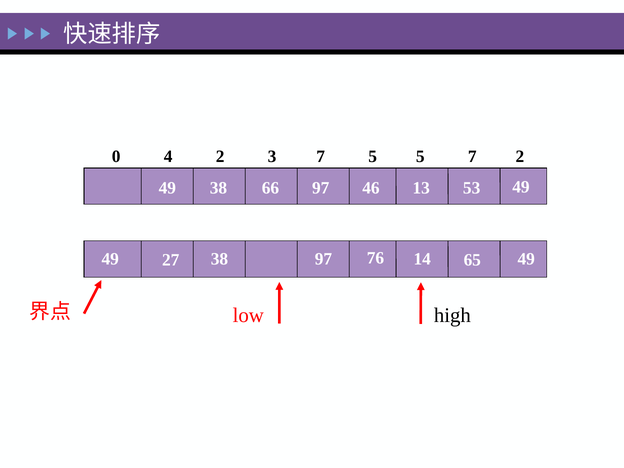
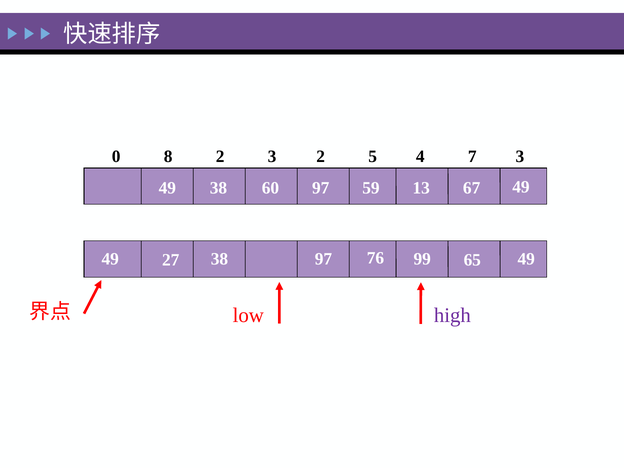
4: 4 -> 8
3 7: 7 -> 2
5 5: 5 -> 4
7 2: 2 -> 3
66: 66 -> 60
46: 46 -> 59
53: 53 -> 67
14: 14 -> 99
high colour: black -> purple
